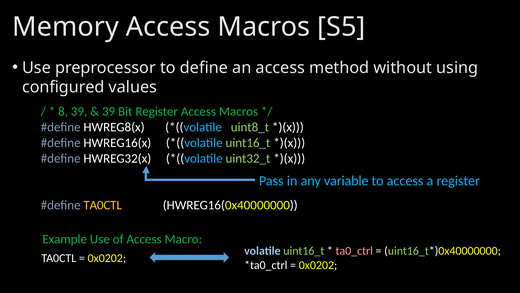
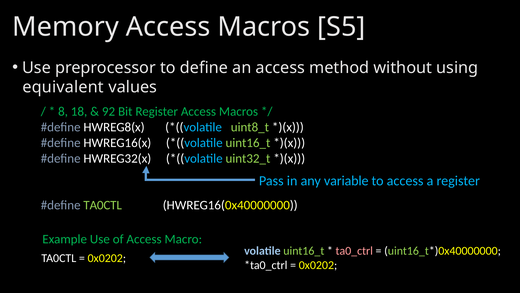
configured: configured -> equivalent
8 39: 39 -> 18
39 at (109, 111): 39 -> 92
TA0CTL at (103, 205) colour: yellow -> light green
